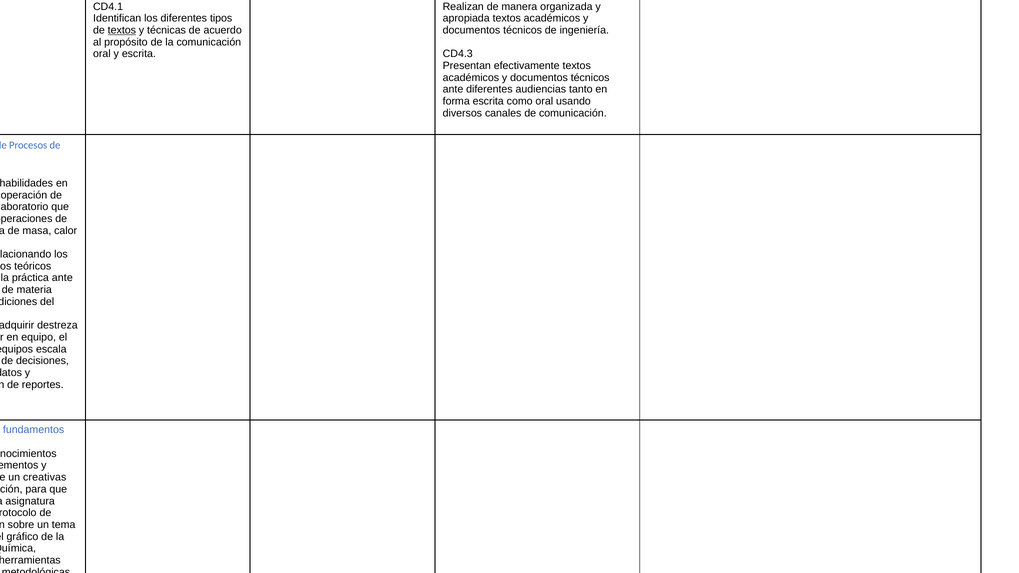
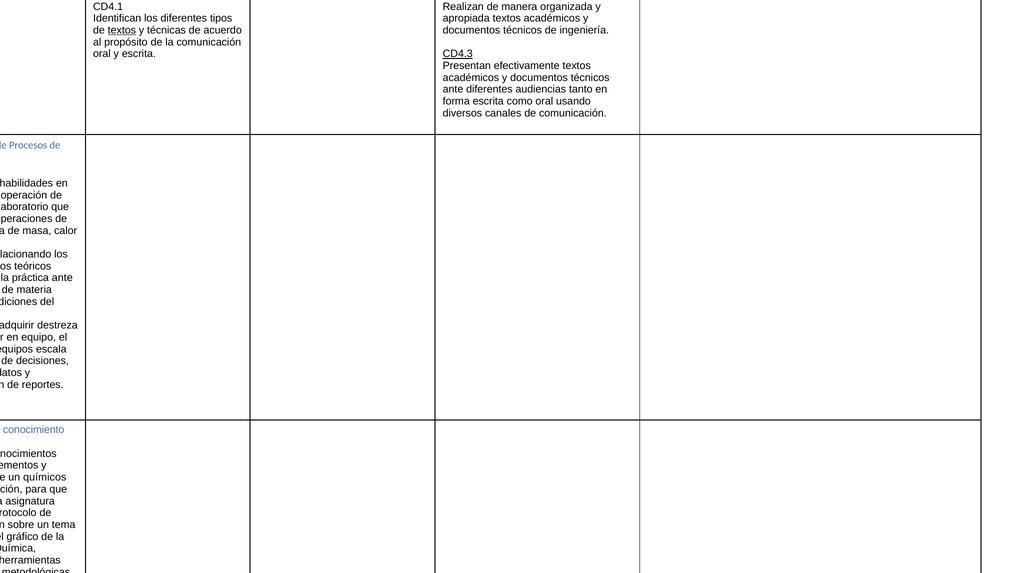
CD4.3 underline: none -> present
fundamentos at (34, 430): fundamentos -> conocimiento
un creativas: creativas -> químicos
